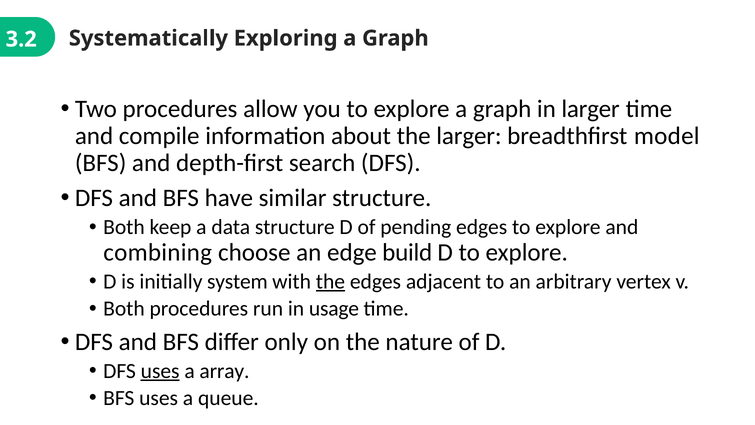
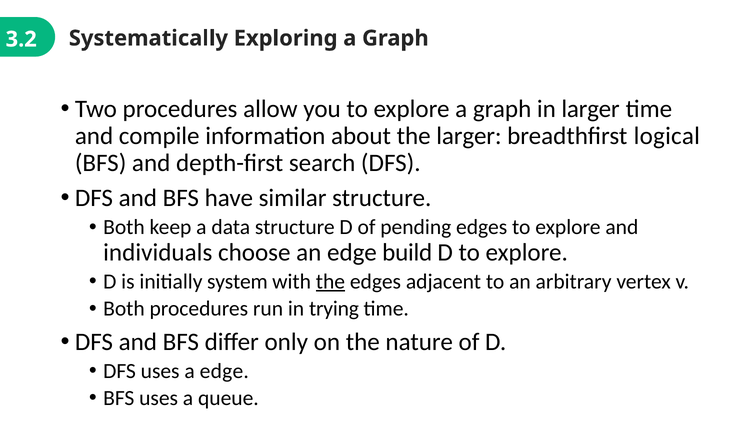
model: model -> logical
combining: combining -> individuals
usage: usage -> trying
uses at (160, 371) underline: present -> none
a array: array -> edge
